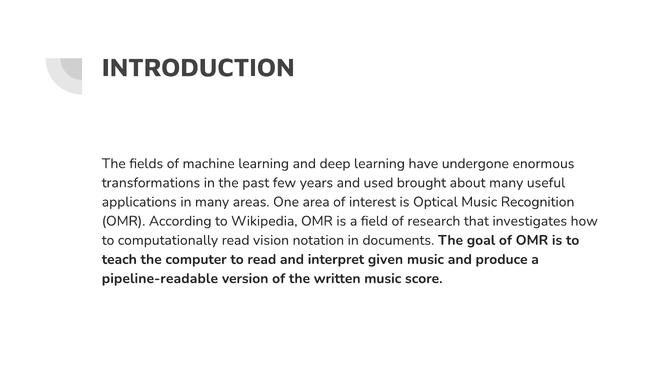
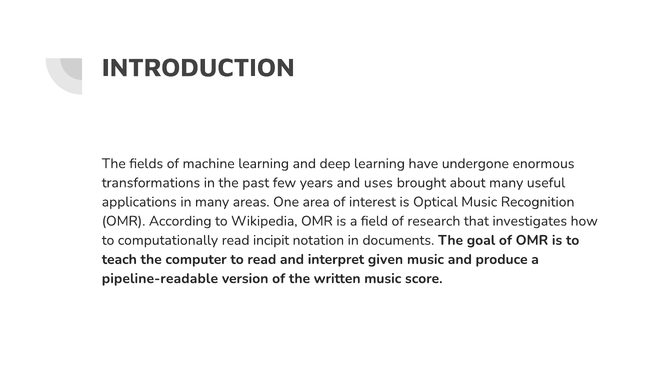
used: used -> uses
vision: vision -> incipit
